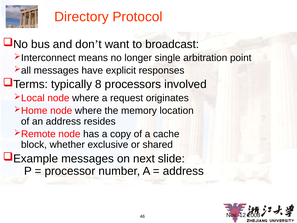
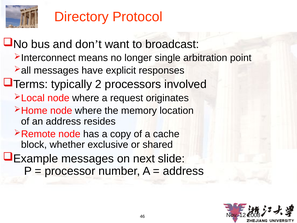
8: 8 -> 2
